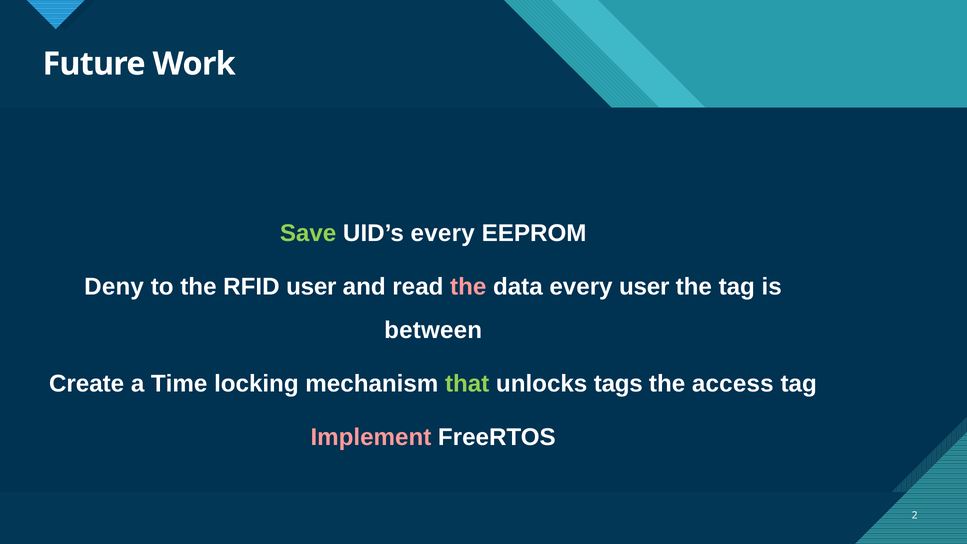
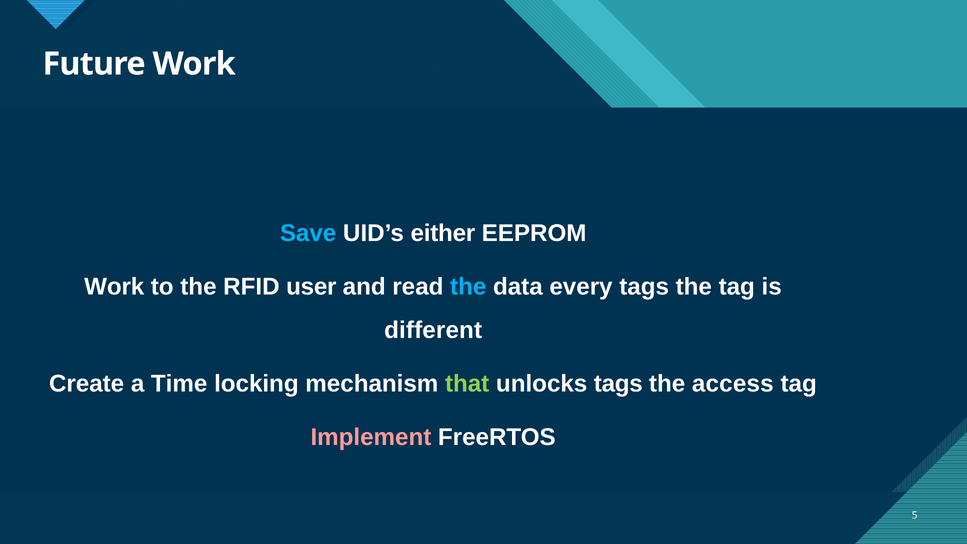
Save colour: light green -> light blue
UID’s every: every -> either
Deny at (114, 287): Deny -> Work
the at (468, 287) colour: pink -> light blue
every user: user -> tags
between: between -> different
2: 2 -> 5
